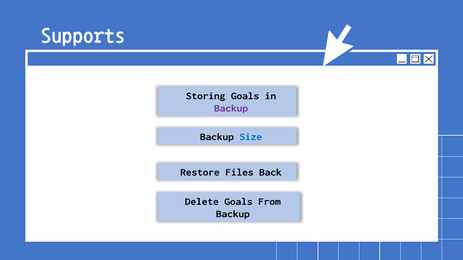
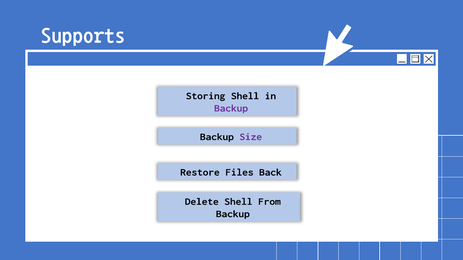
Storing Goals: Goals -> Shell
Size colour: blue -> purple
Delete Goals: Goals -> Shell
